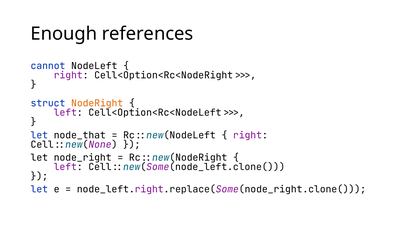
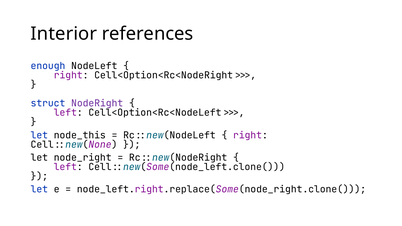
Enough: Enough -> Interior
cannot: cannot -> enough
NodeRight colour: orange -> purple
node_that: node_that -> node_this
